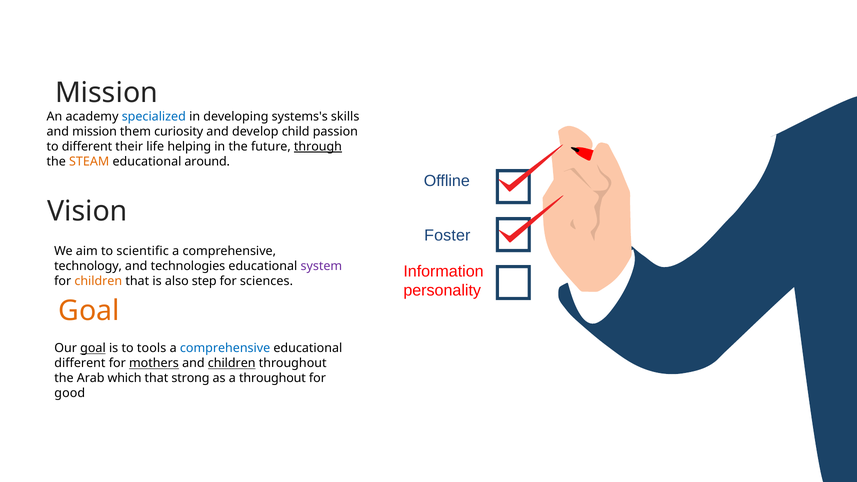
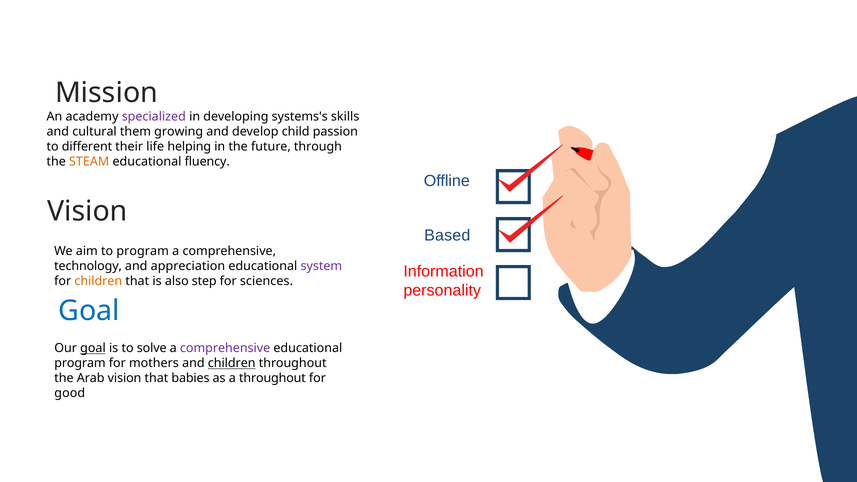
specialized colour: blue -> purple
and mission: mission -> cultural
curiosity: curiosity -> growing
through underline: present -> none
around: around -> fluency
Foster: Foster -> Based
to scientific: scientific -> program
technologies: technologies -> appreciation
Goal at (89, 311) colour: orange -> blue
tools: tools -> solve
comprehensive at (225, 348) colour: blue -> purple
different at (80, 363): different -> program
mothers underline: present -> none
Arab which: which -> vision
strong: strong -> babies
